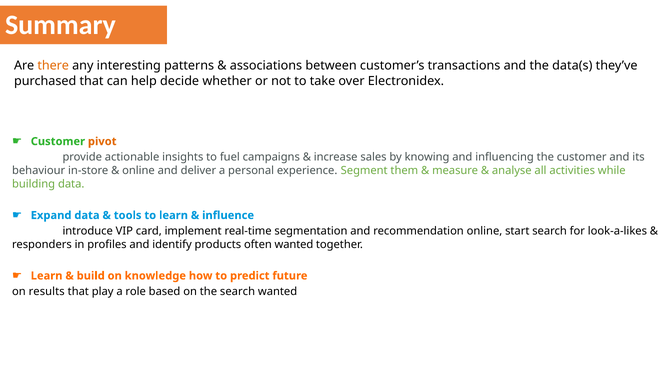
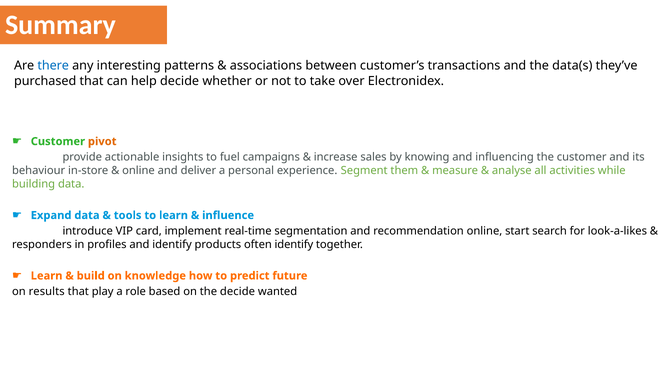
there colour: orange -> blue
often wanted: wanted -> identify
the search: search -> decide
